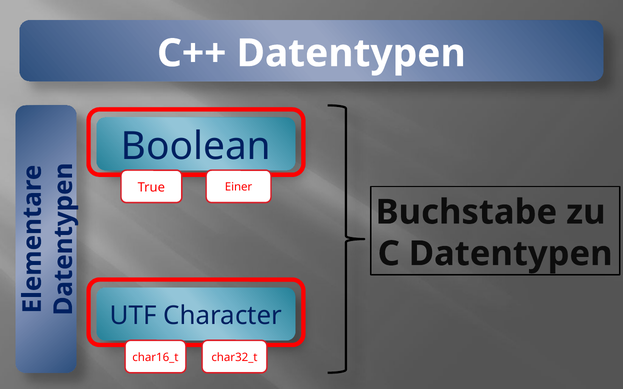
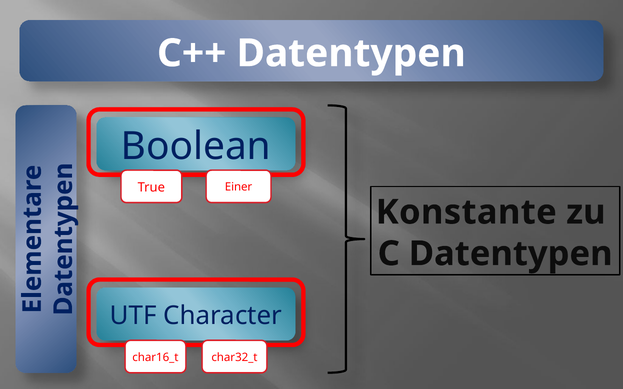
Buchstabe: Buchstabe -> Konstante
